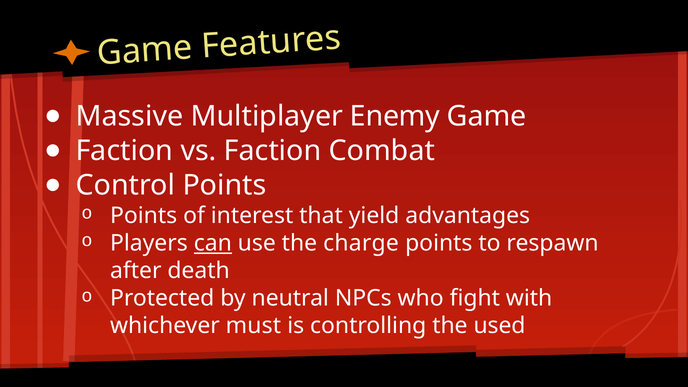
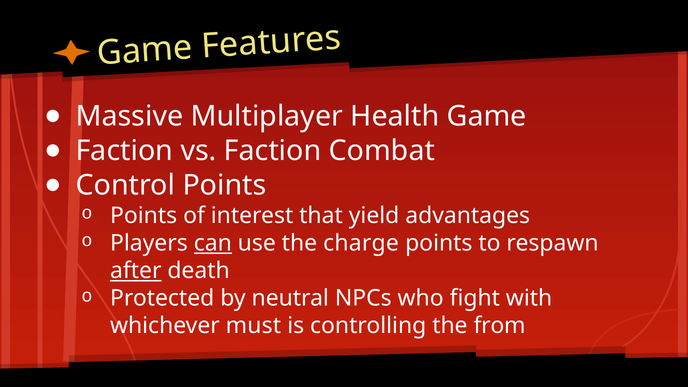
Enemy: Enemy -> Health
after underline: none -> present
used: used -> from
